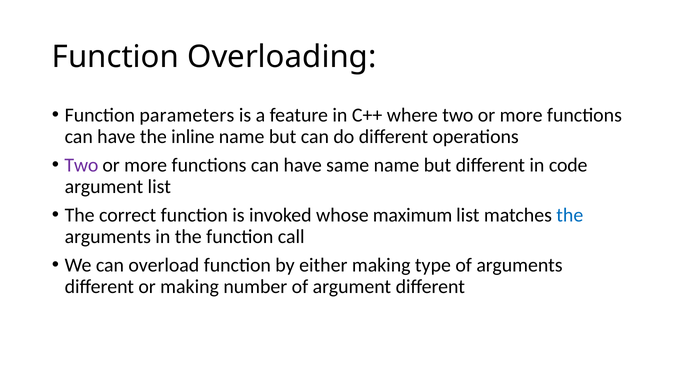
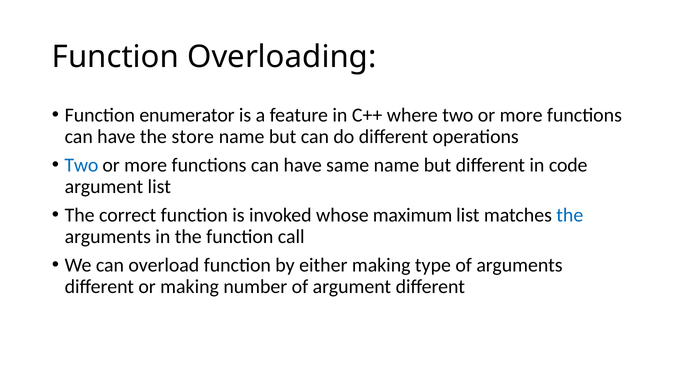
parameters: parameters -> enumerator
inline: inline -> store
Two at (81, 165) colour: purple -> blue
